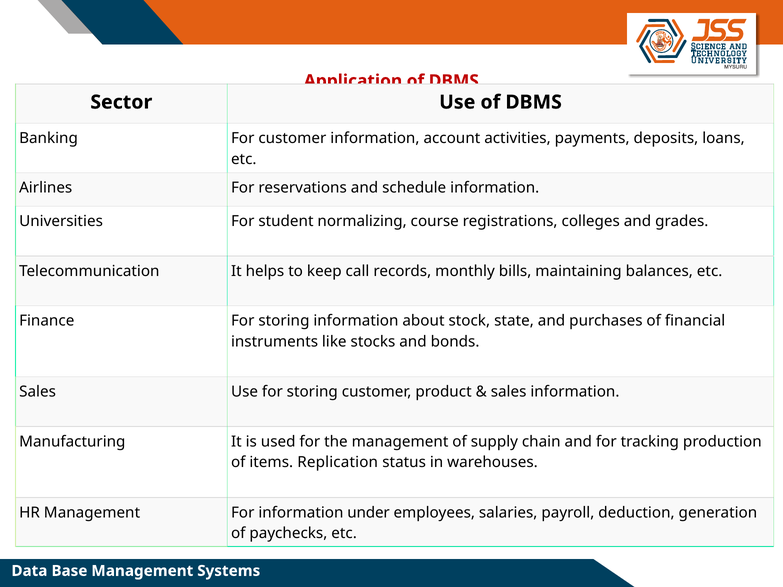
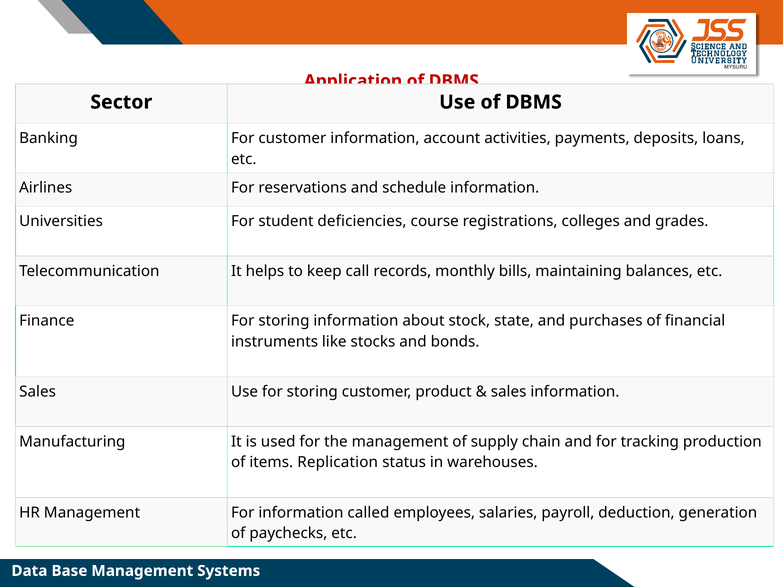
normalizing: normalizing -> deficiencies
under: under -> called
